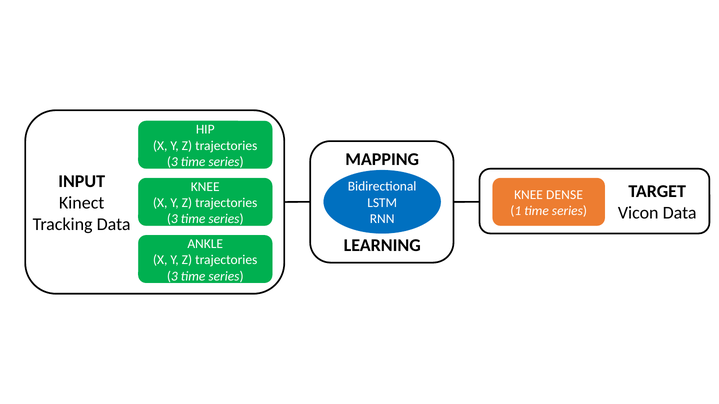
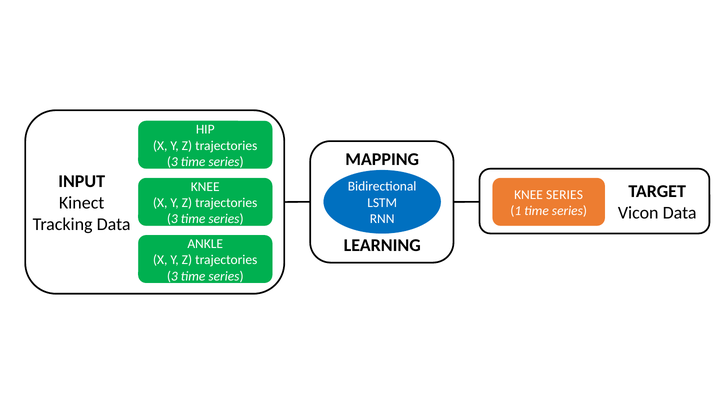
KNEE DENSE: DENSE -> SERIES
